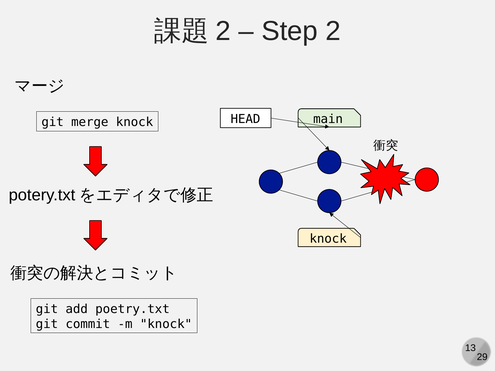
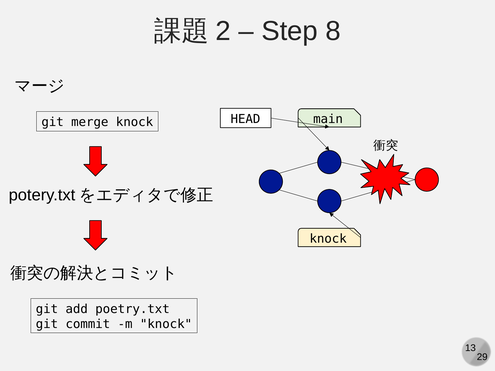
Step 2: 2 -> 8
